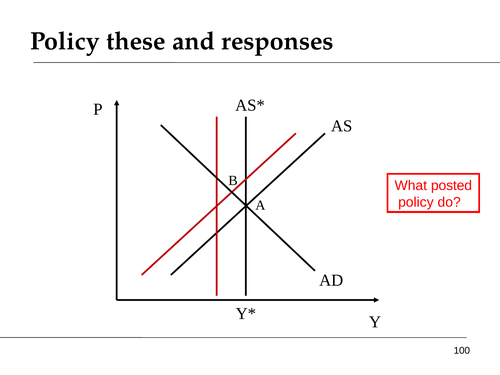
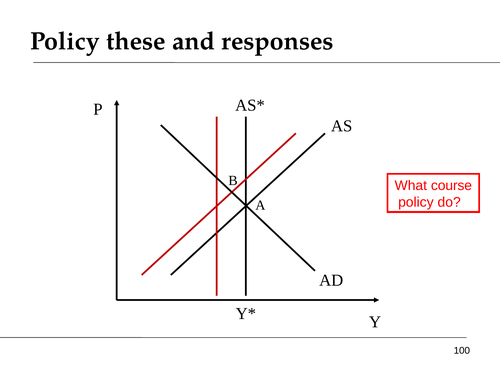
posted: posted -> course
